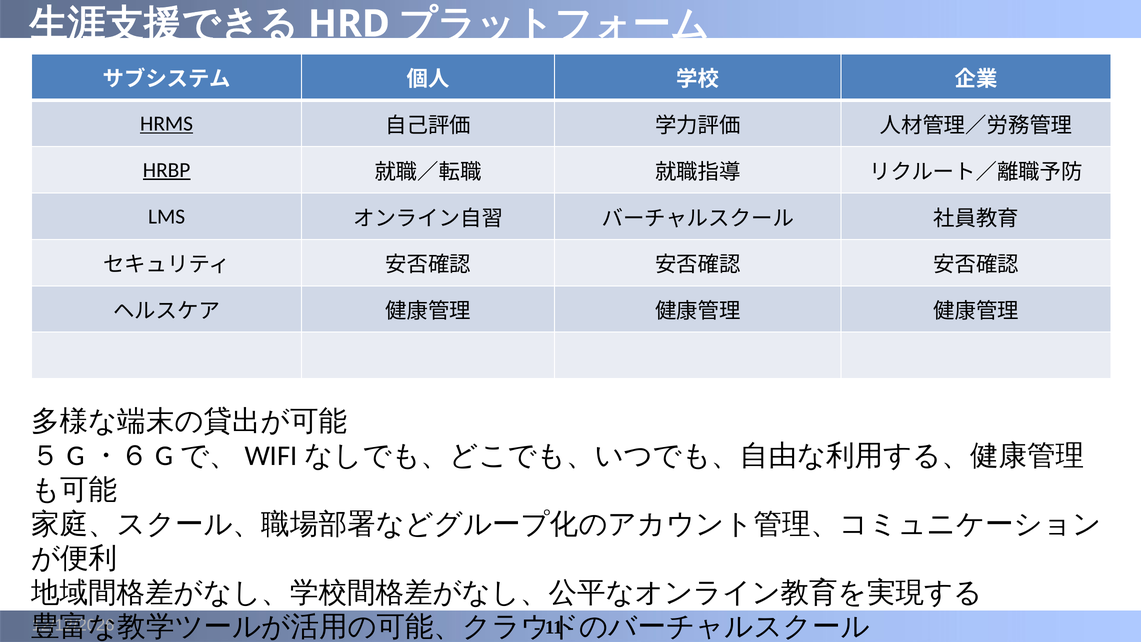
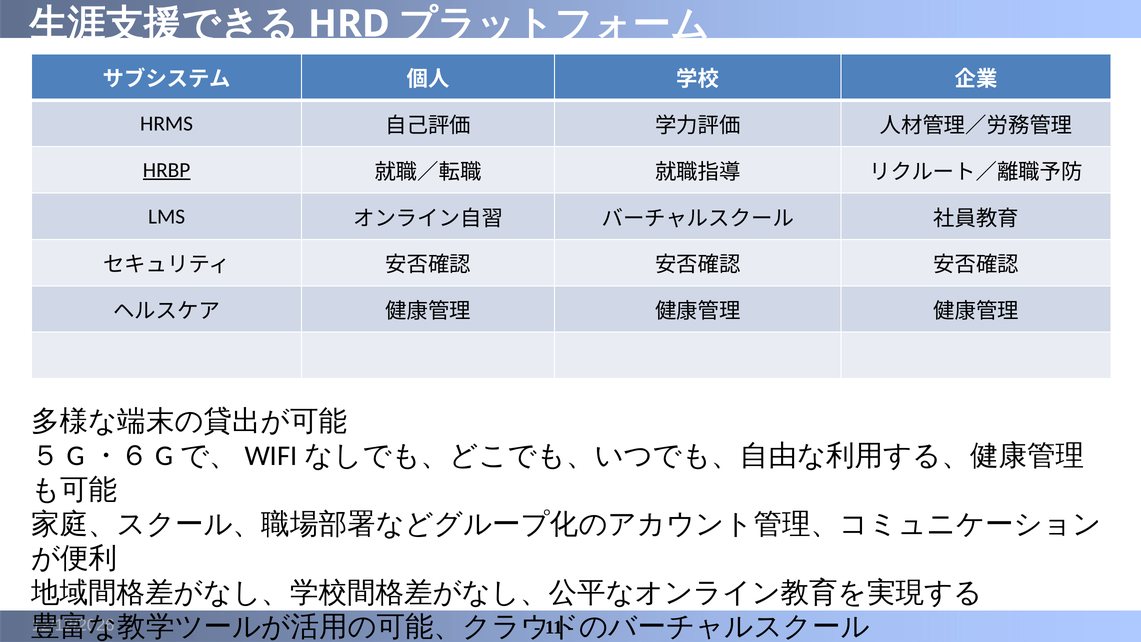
HRMS underline: present -> none
